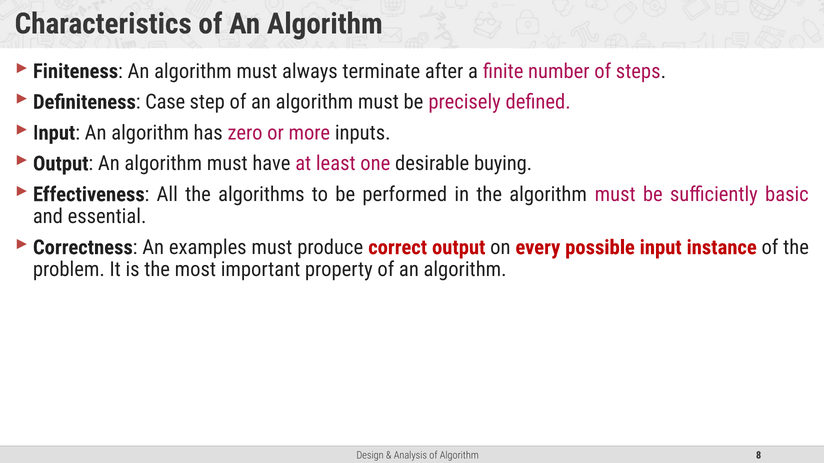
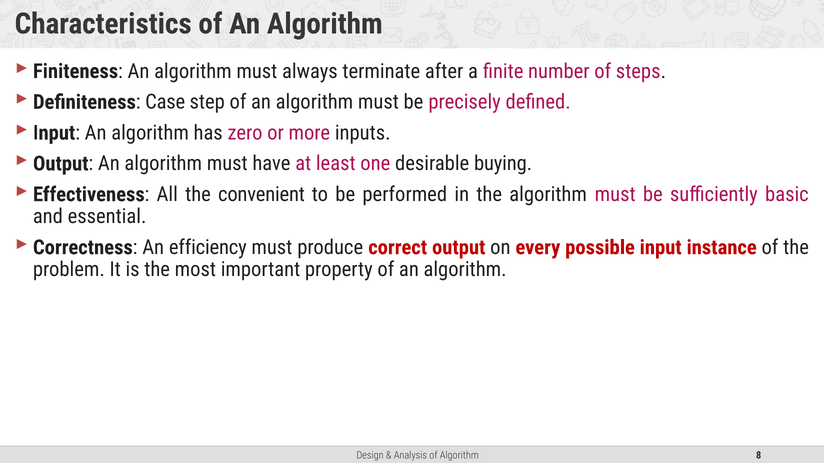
algorithms: algorithms -> convenient
examples: examples -> efficiency
